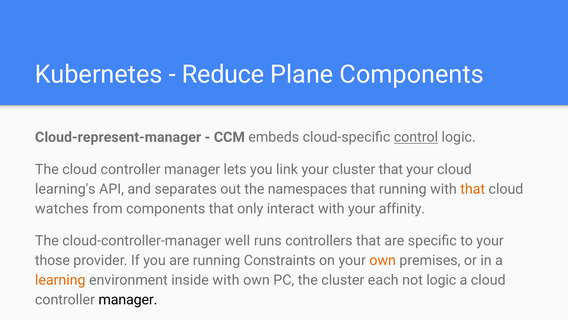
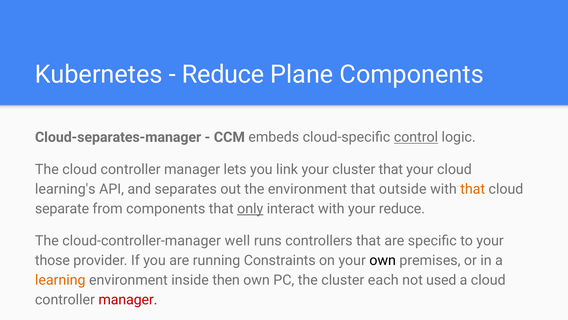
Cloud-represent-manager: Cloud-represent-manager -> Cloud-separates-manager
the namespaces: namespaces -> environment
that running: running -> outside
watches: watches -> separate
only underline: none -> present
your affinity: affinity -> reduce
own at (383, 260) colour: orange -> black
inside with: with -> then
not logic: logic -> used
manager at (128, 299) colour: black -> red
